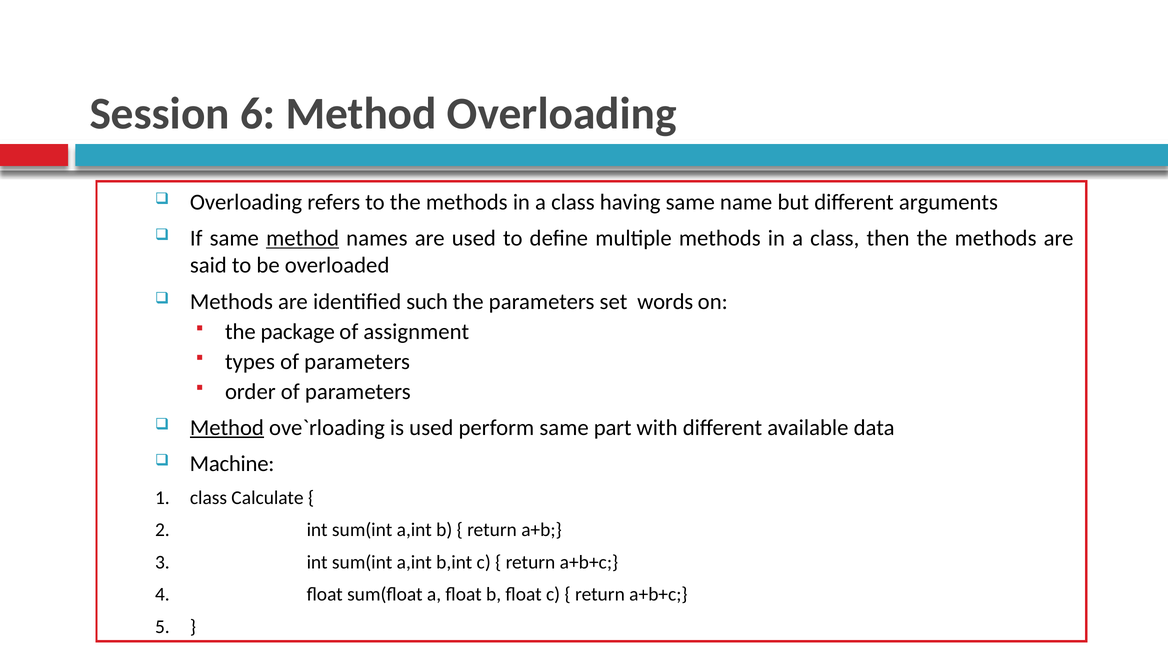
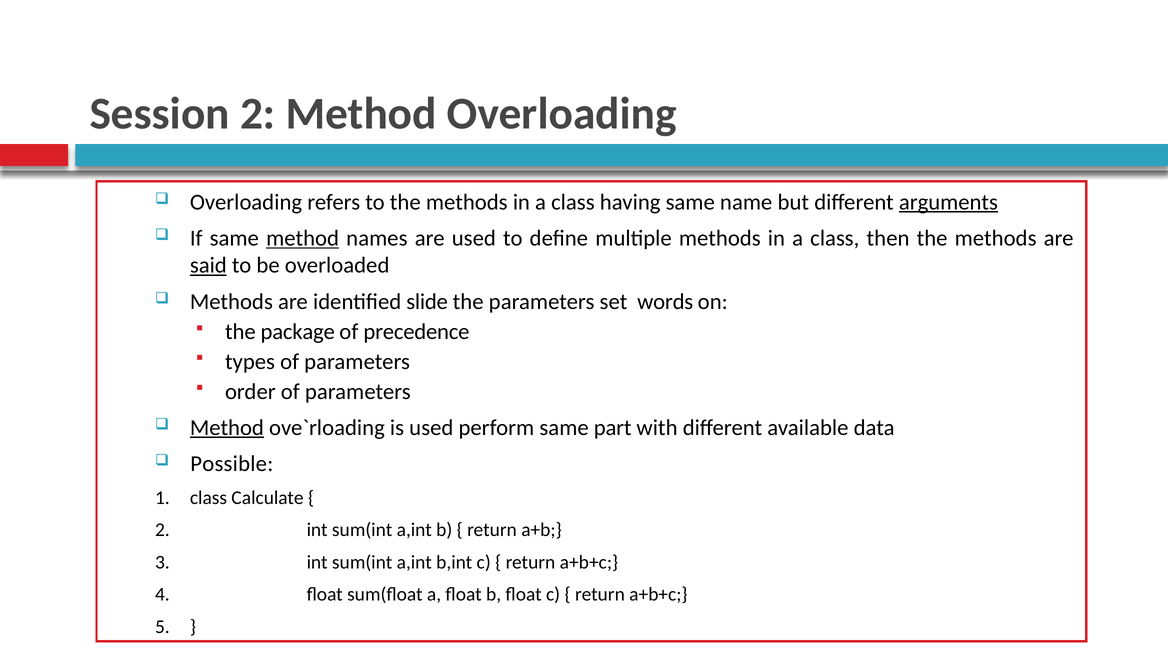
Session 6: 6 -> 2
arguments underline: none -> present
said underline: none -> present
such: such -> slide
assignment: assignment -> precedence
Machine: Machine -> Possible
